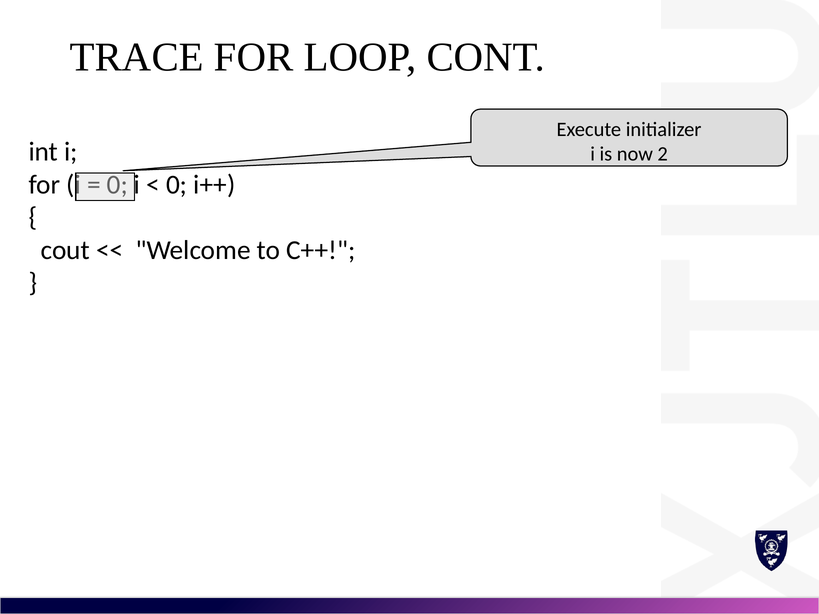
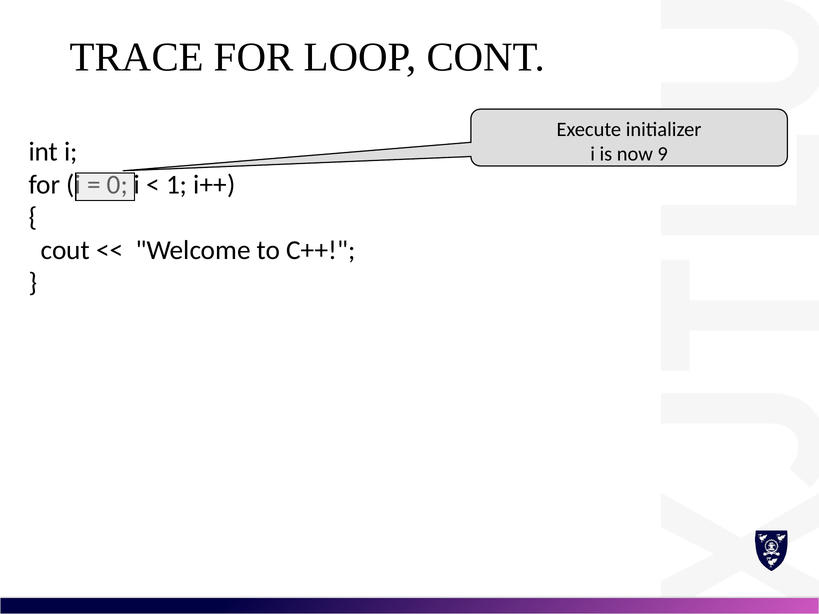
2: 2 -> 9
0 at (177, 185): 0 -> 1
